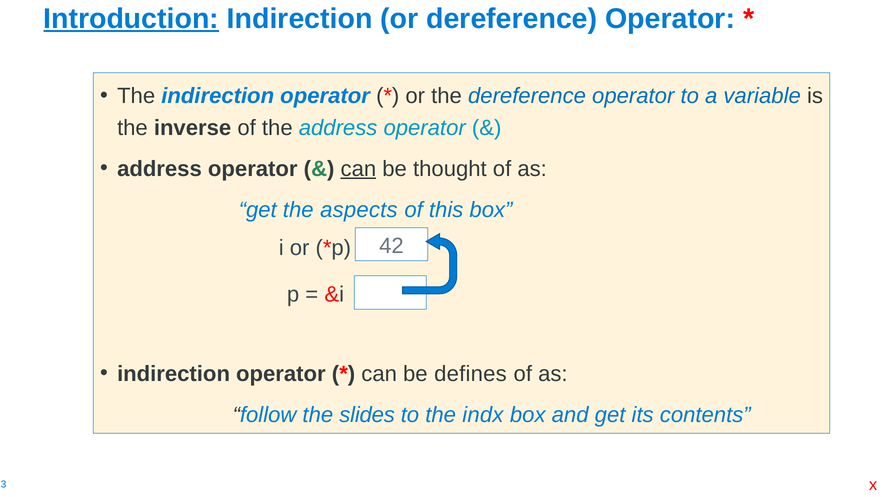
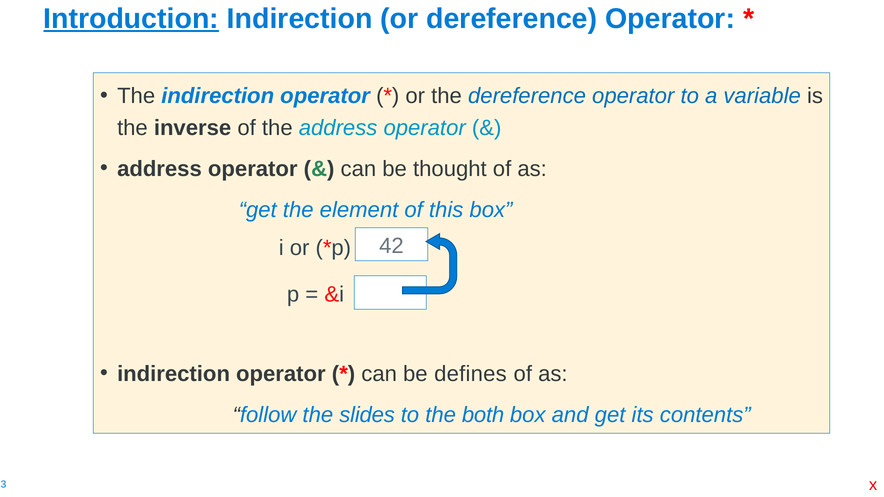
can at (358, 169) underline: present -> none
aspects: aspects -> element
indx: indx -> both
